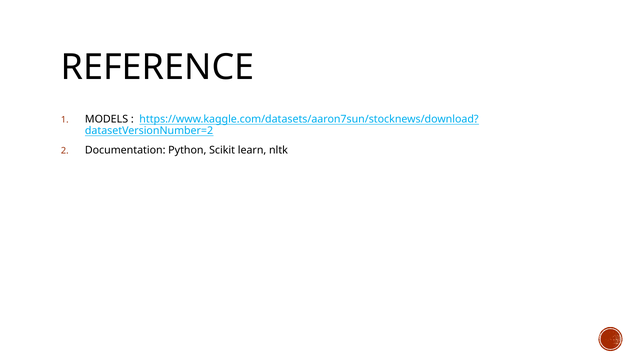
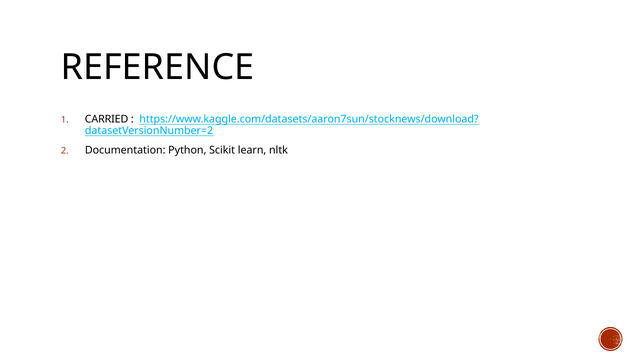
MODELS: MODELS -> CARRIED
